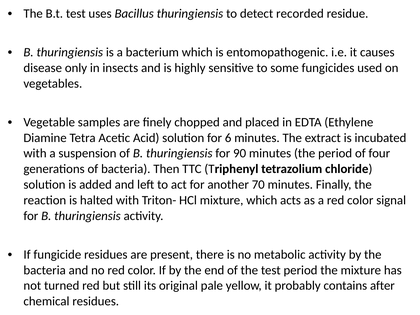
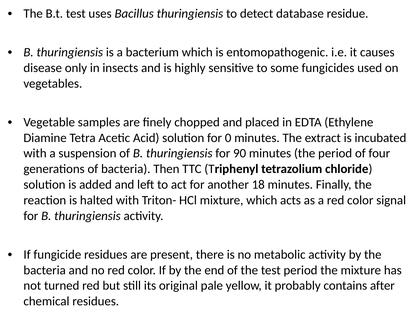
recorded: recorded -> database
6: 6 -> 0
70: 70 -> 18
